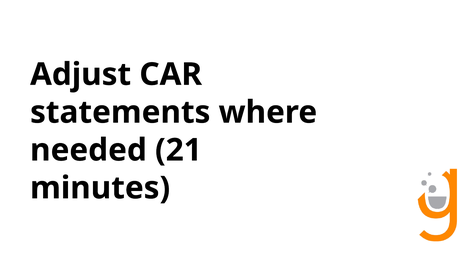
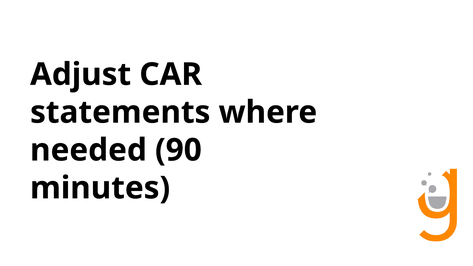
21: 21 -> 90
